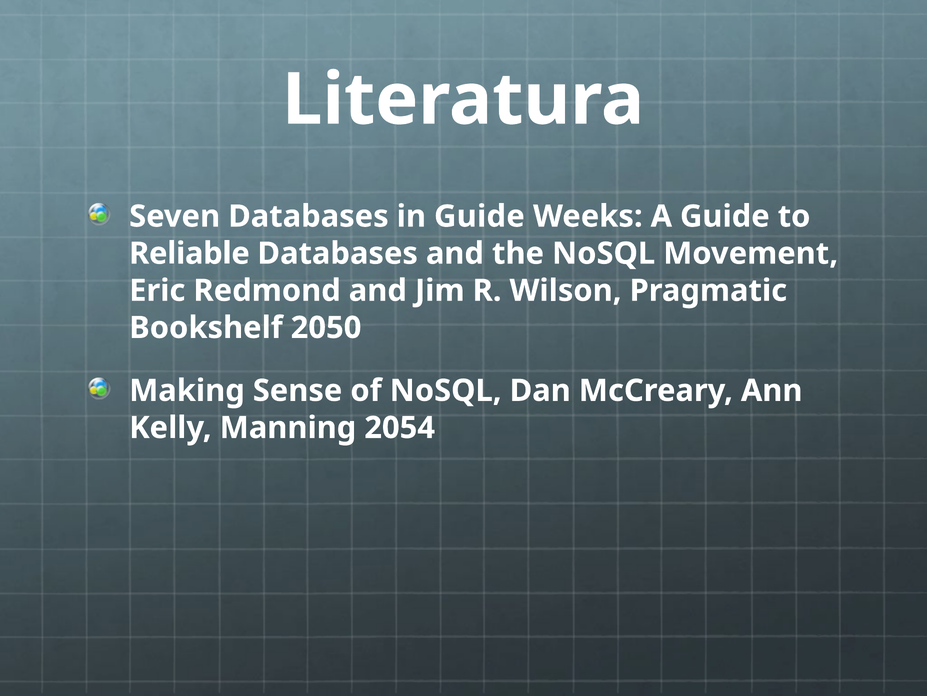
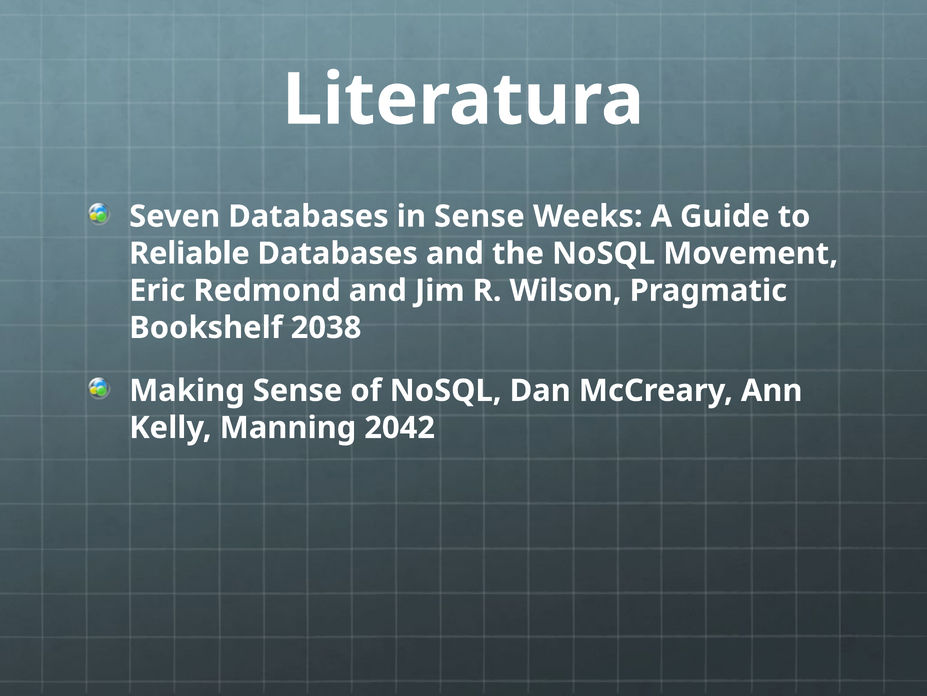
in Guide: Guide -> Sense
2050: 2050 -> 2038
2054: 2054 -> 2042
